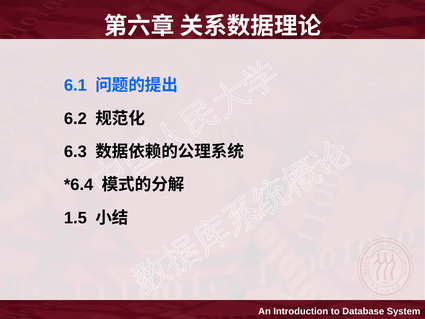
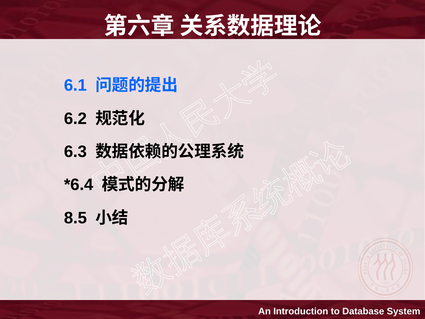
1.5: 1.5 -> 8.5
